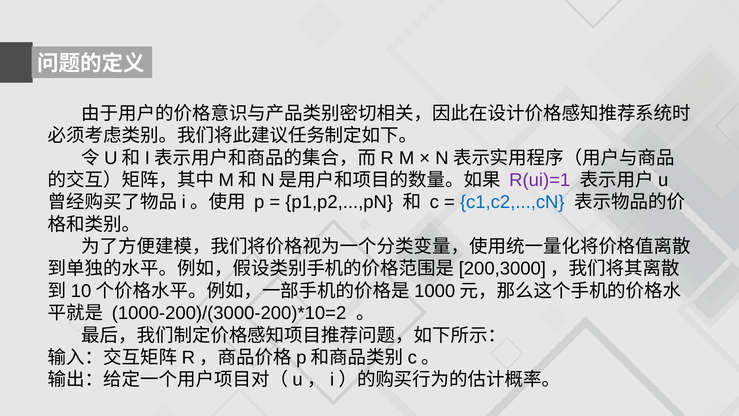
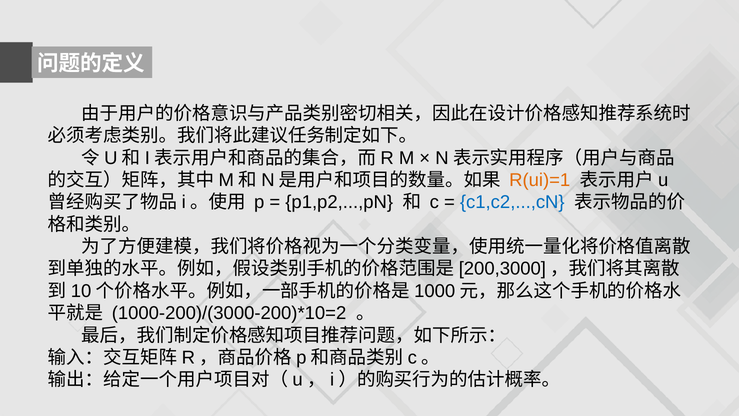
R(ui)=1 colour: purple -> orange
